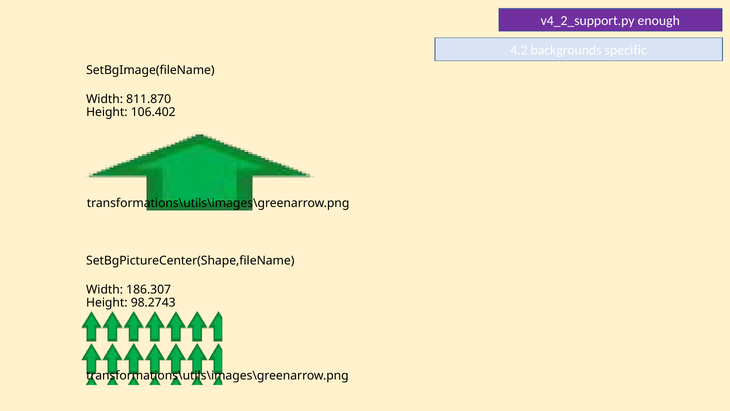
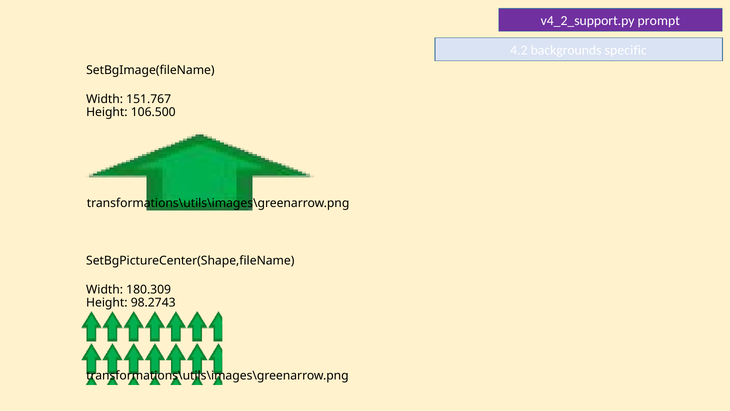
enough: enough -> prompt
811.870: 811.870 -> 151.767
106.402: 106.402 -> 106.500
186.307: 186.307 -> 180.309
